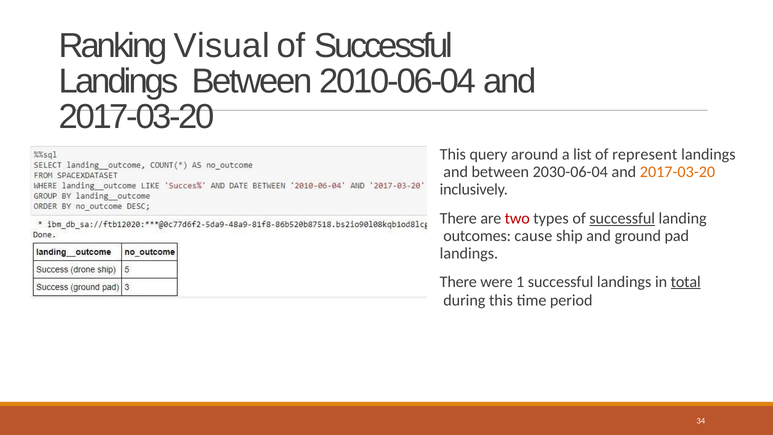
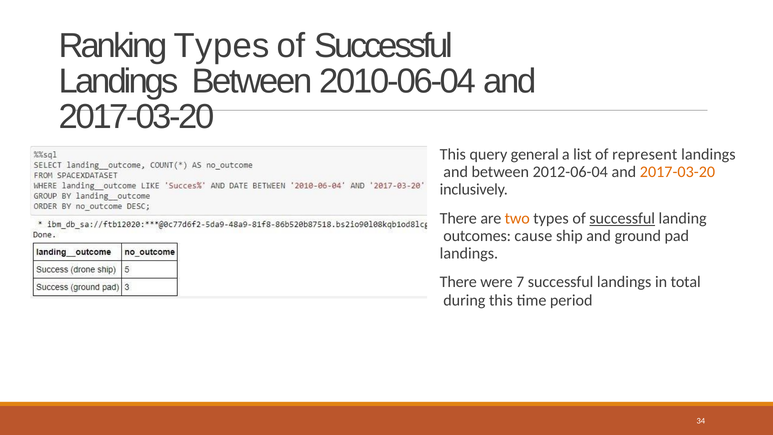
Ranking Visual: Visual -> Types
around: around -> general
2030-06-04: 2030-06-04 -> 2012-06-04
two colour: red -> orange
1: 1 -> 7
total underline: present -> none
